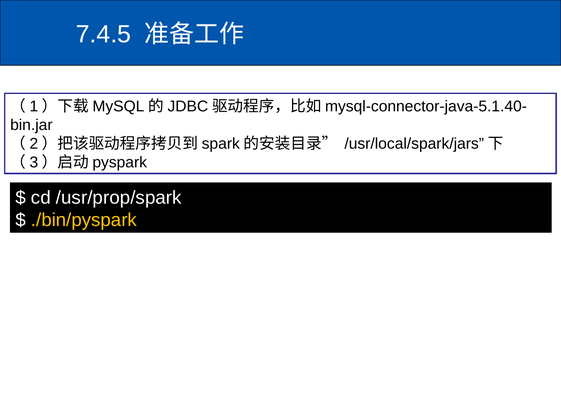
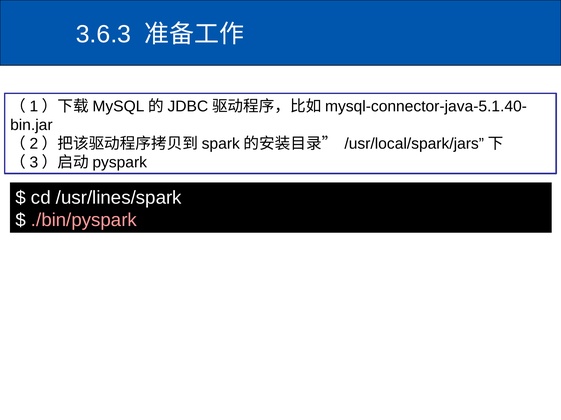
7.4.5: 7.4.5 -> 3.6.3
/usr/prop/spark: /usr/prop/spark -> /usr/lines/spark
./bin/pyspark colour: yellow -> pink
